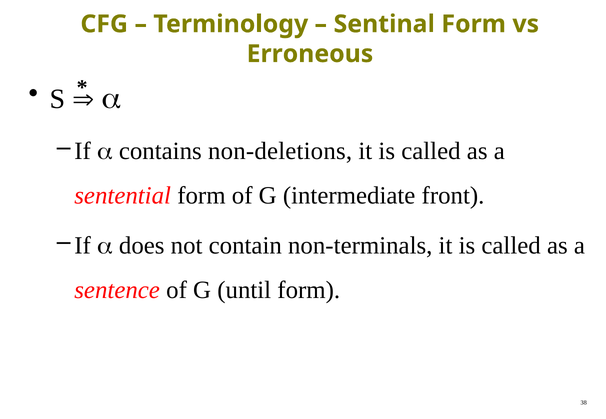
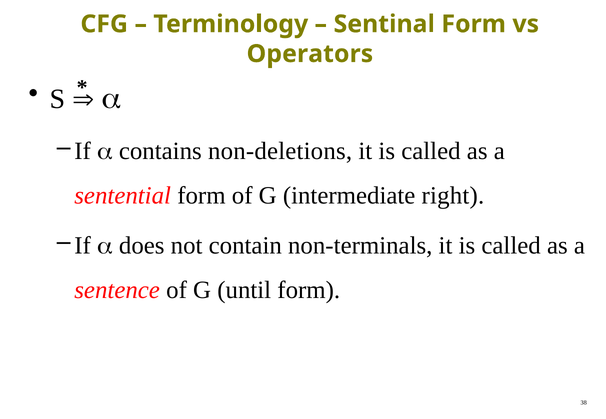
Erroneous: Erroneous -> Operators
front: front -> right
